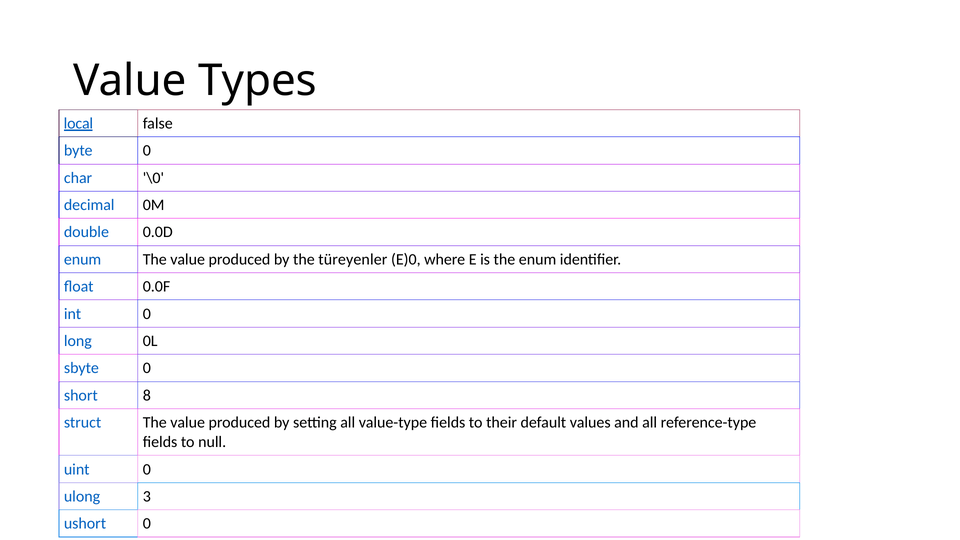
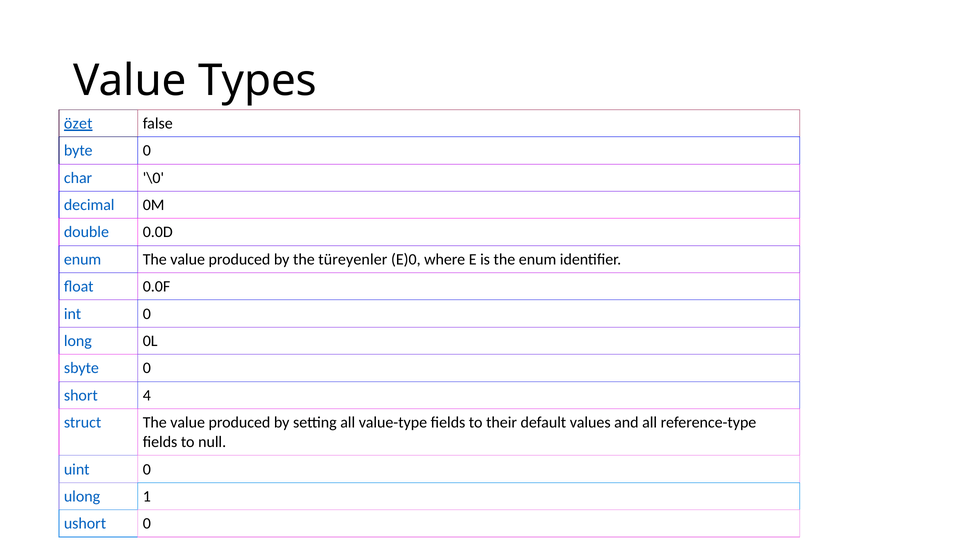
local: local -> özet
8: 8 -> 4
3: 3 -> 1
